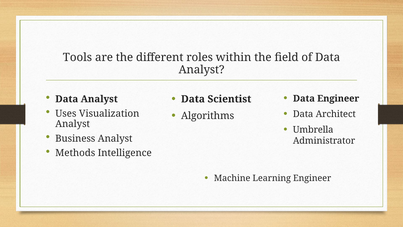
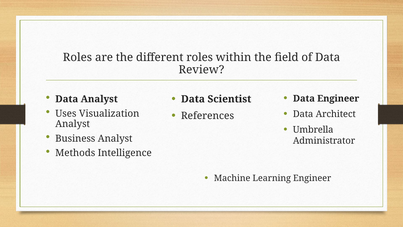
Tools at (77, 57): Tools -> Roles
Analyst at (202, 69): Analyst -> Review
Algorithms: Algorithms -> References
